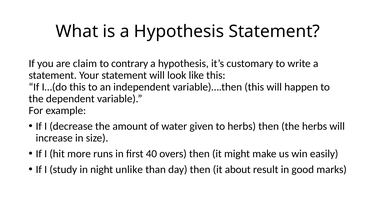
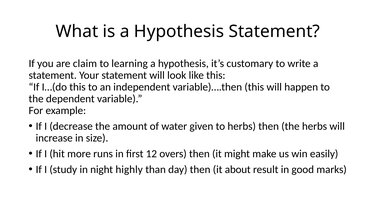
contrary: contrary -> learning
40: 40 -> 12
unlike: unlike -> highly
